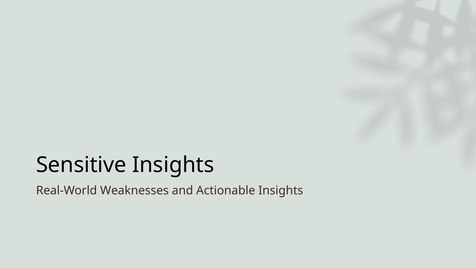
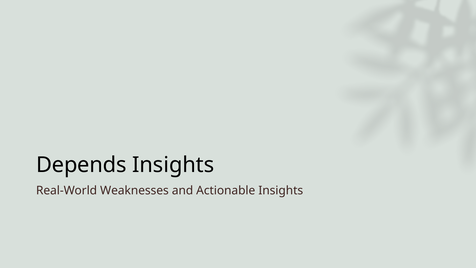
Sensitive: Sensitive -> Depends
